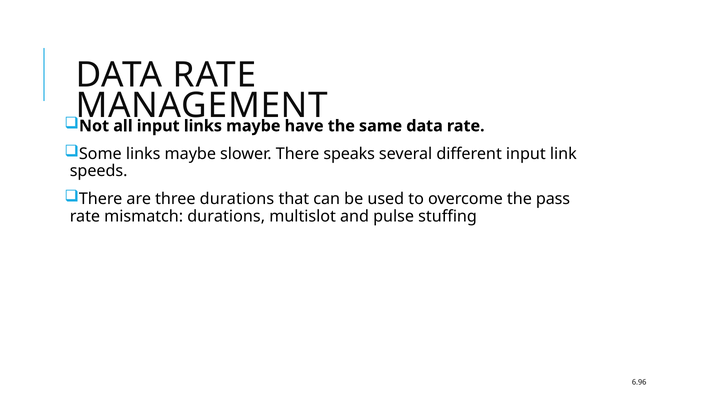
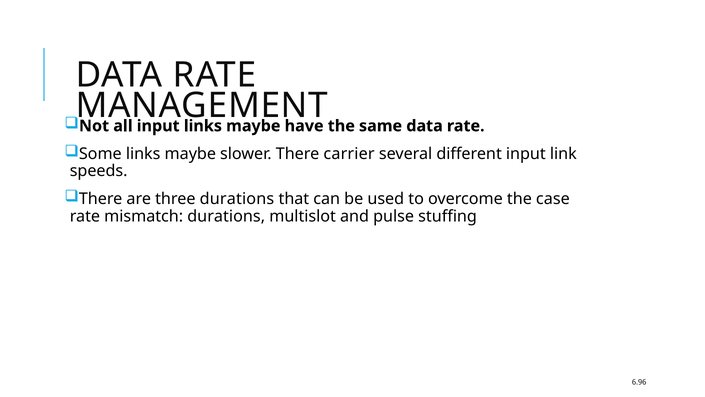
speaks: speaks -> carrier
pass: pass -> case
